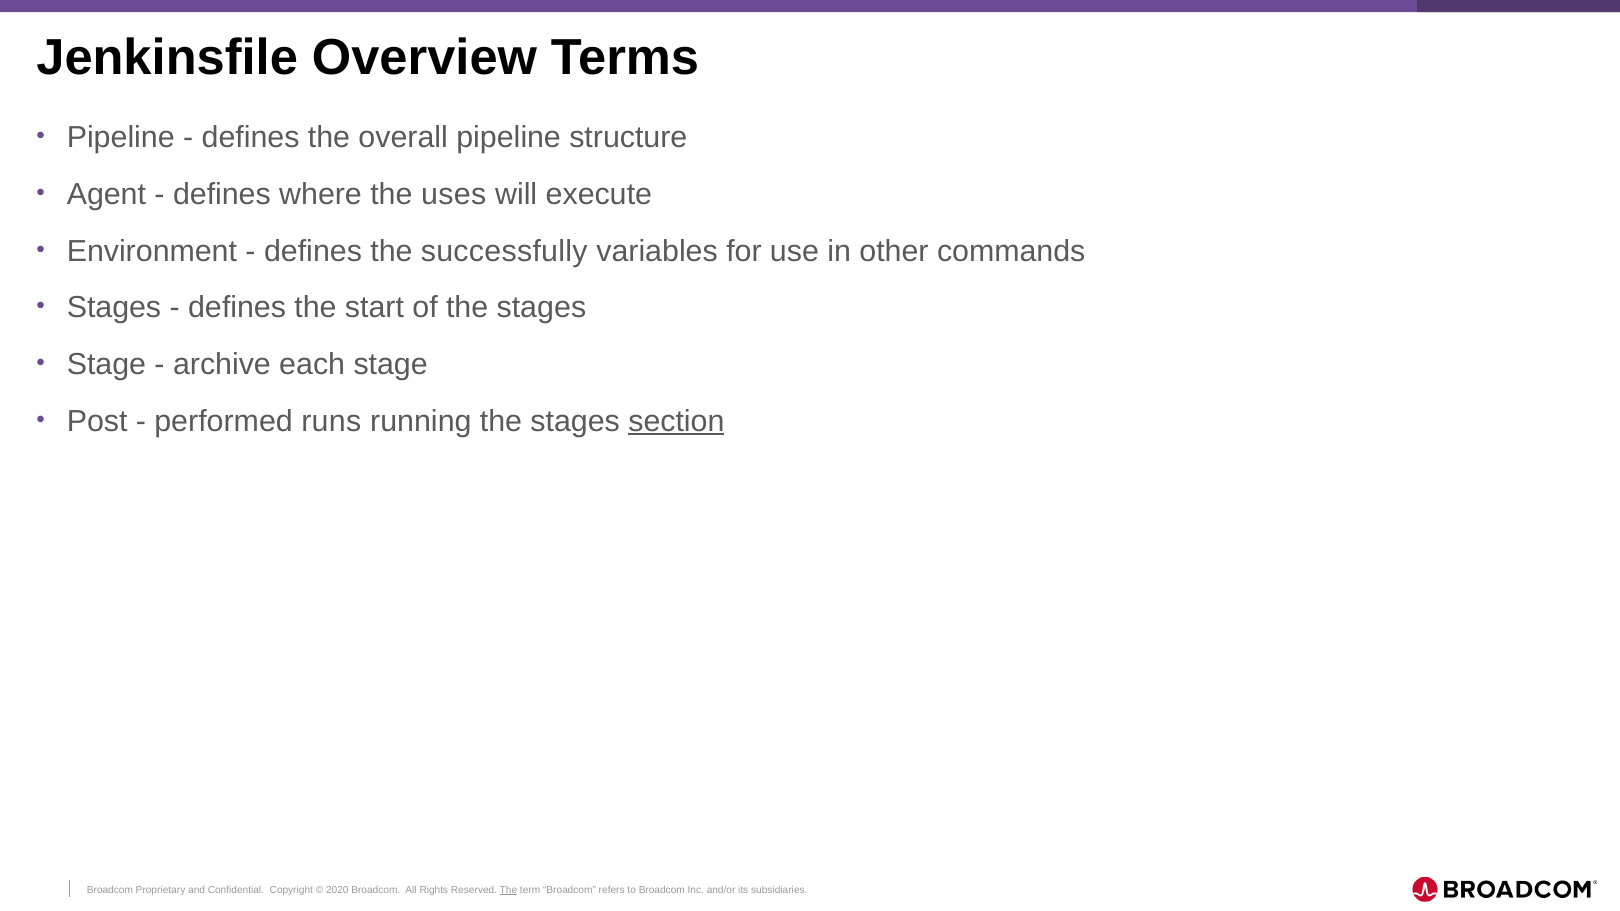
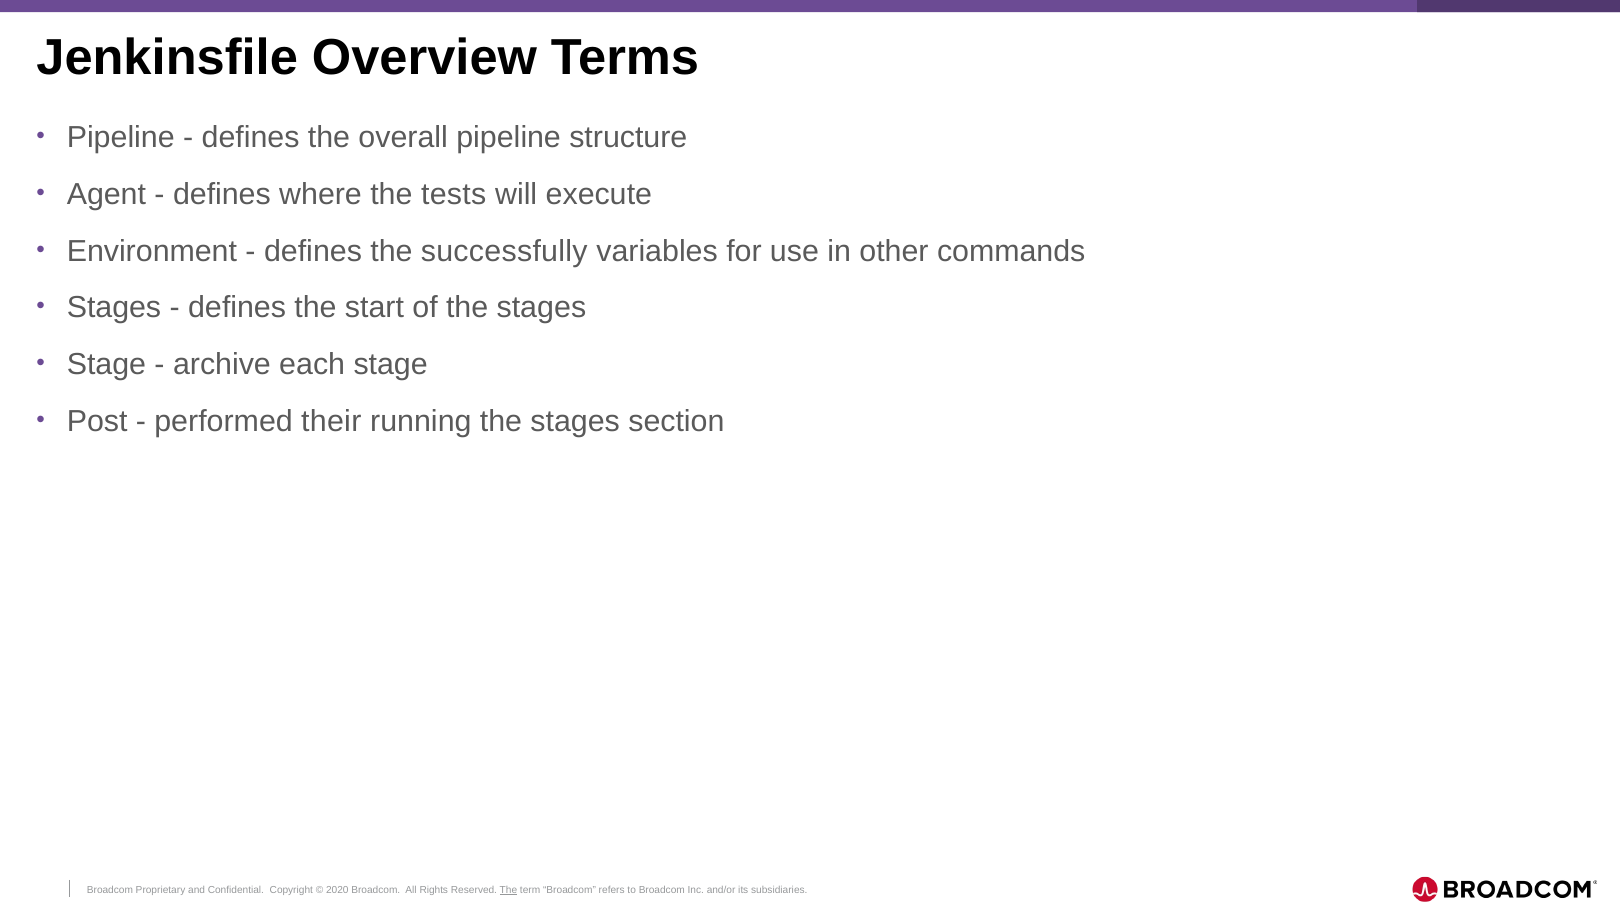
uses: uses -> tests
runs: runs -> their
section underline: present -> none
